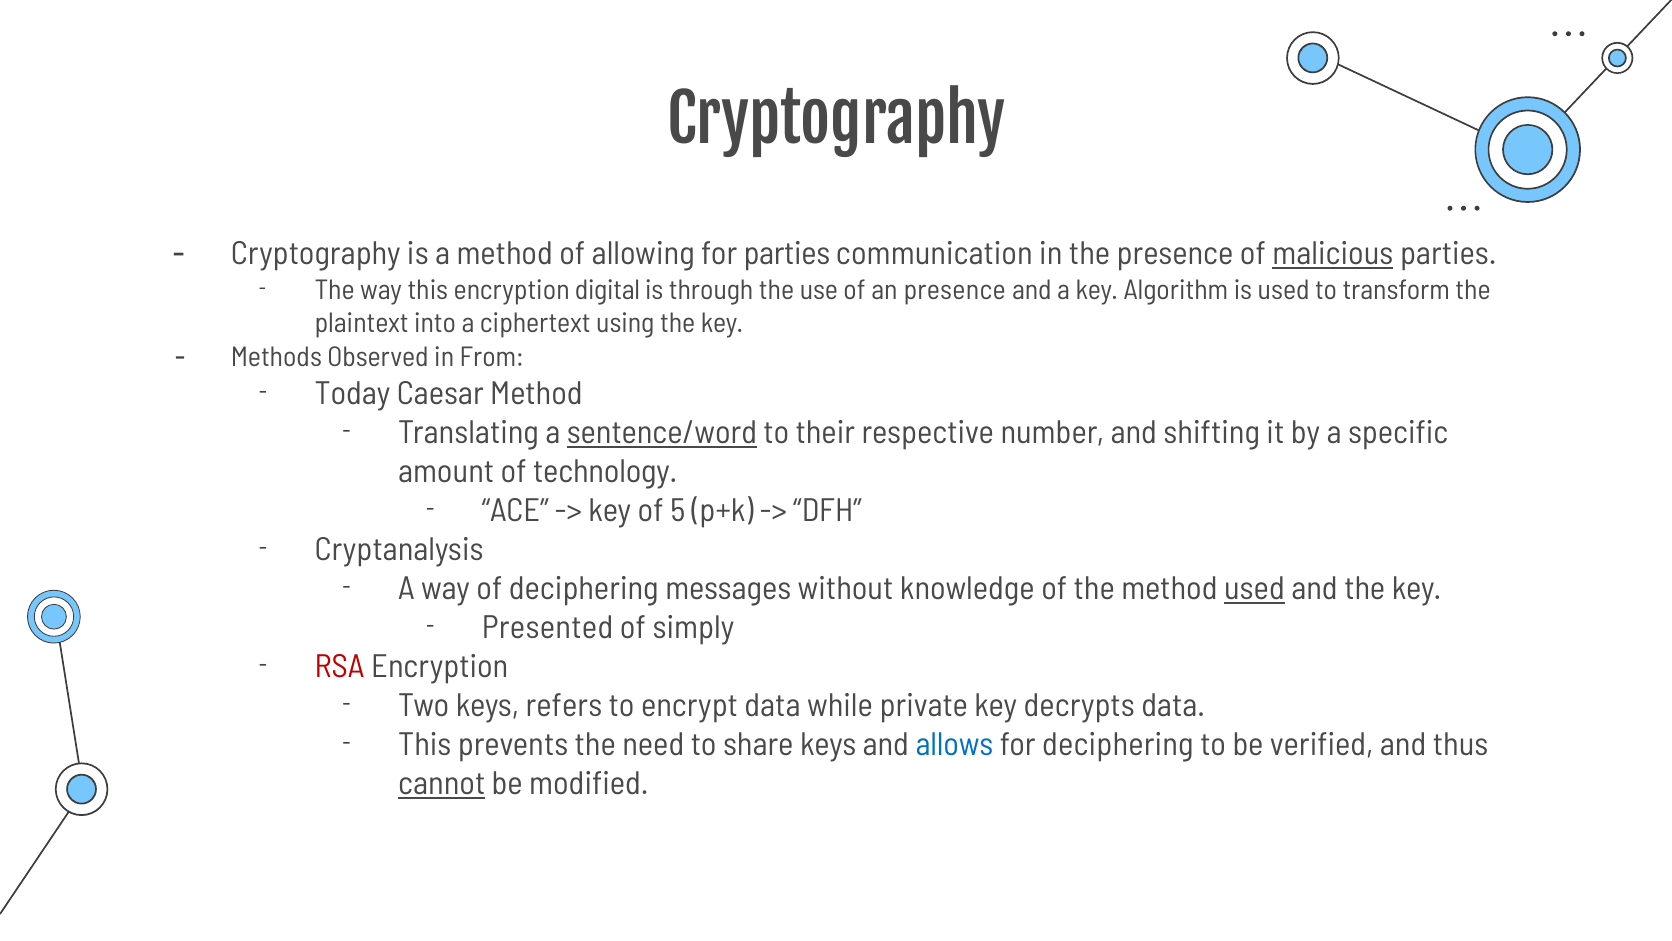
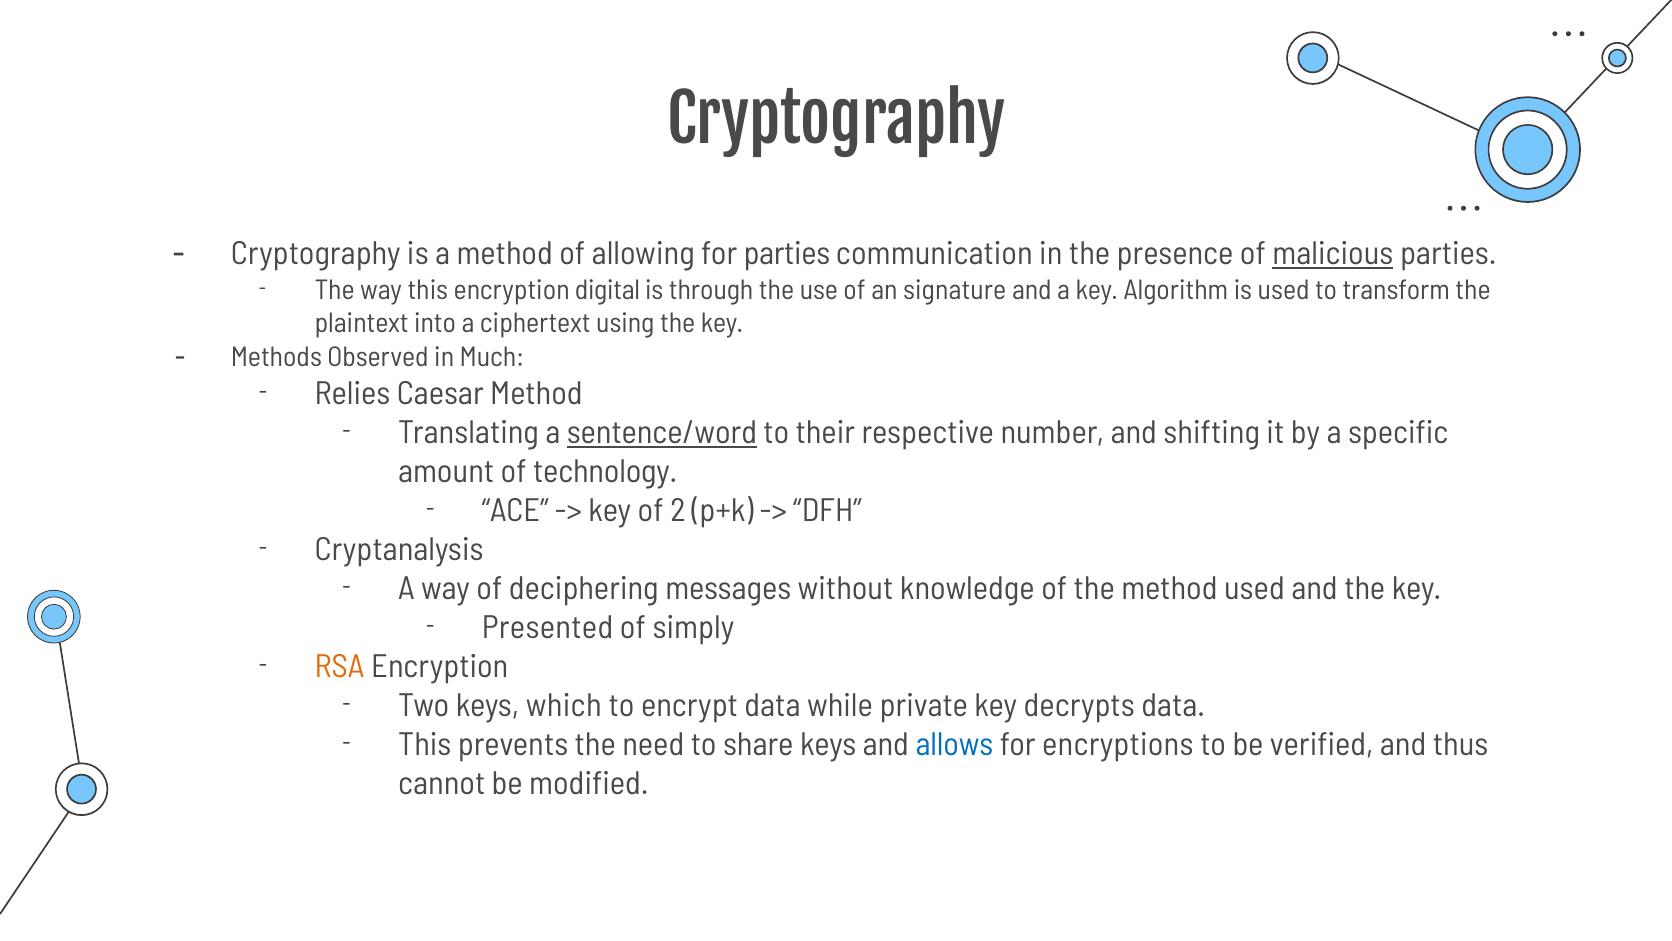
an presence: presence -> signature
From: From -> Much
Today: Today -> Relies
5: 5 -> 2
used at (1254, 588) underline: present -> none
RSA colour: red -> orange
refers: refers -> which
for deciphering: deciphering -> encryptions
cannot underline: present -> none
